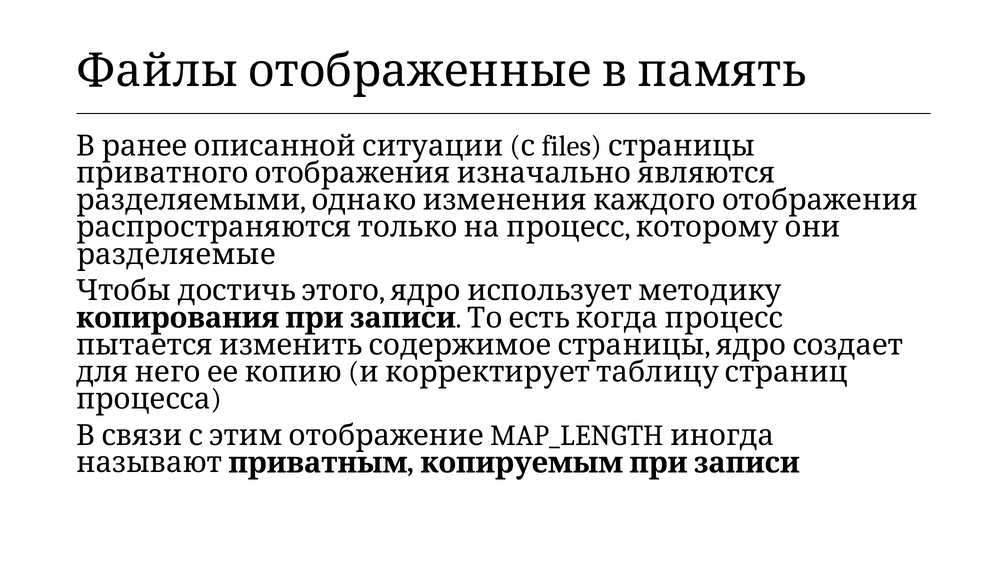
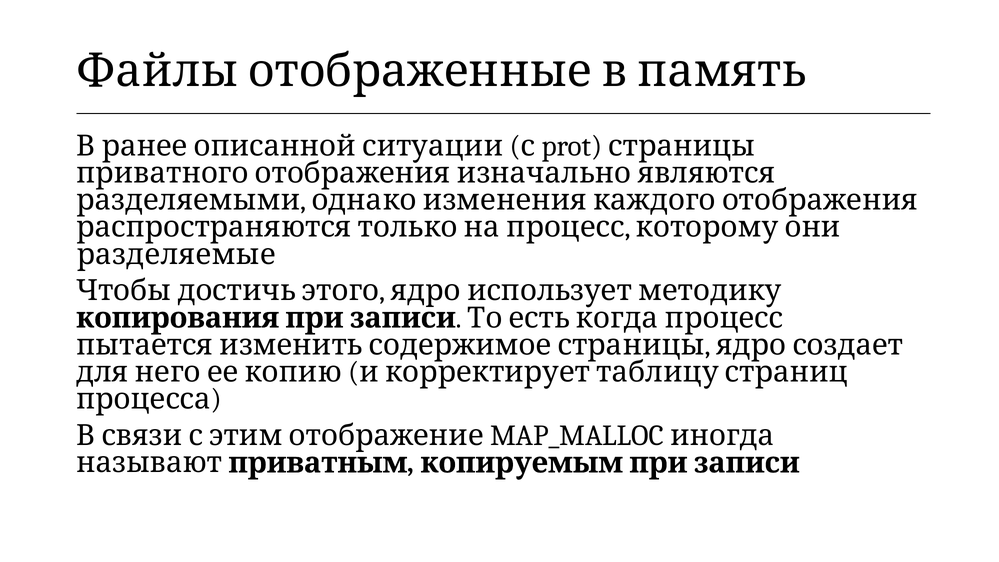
files: files -> prot
MAP_LENGTH: MAP_LENGTH -> MAP_MALLOC
